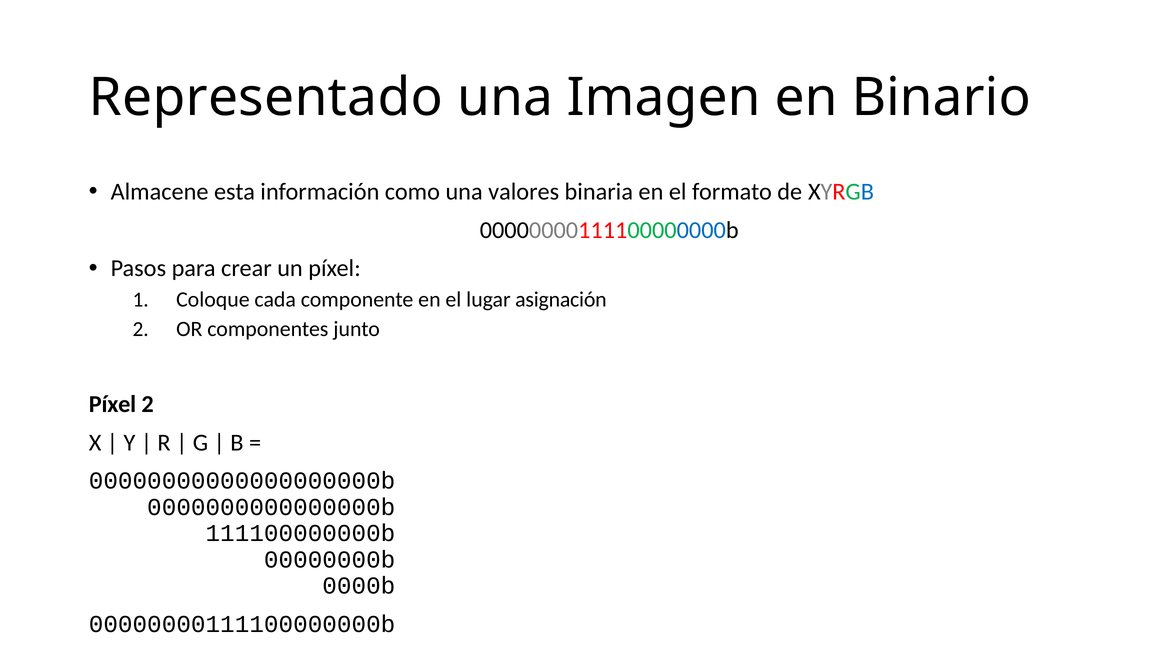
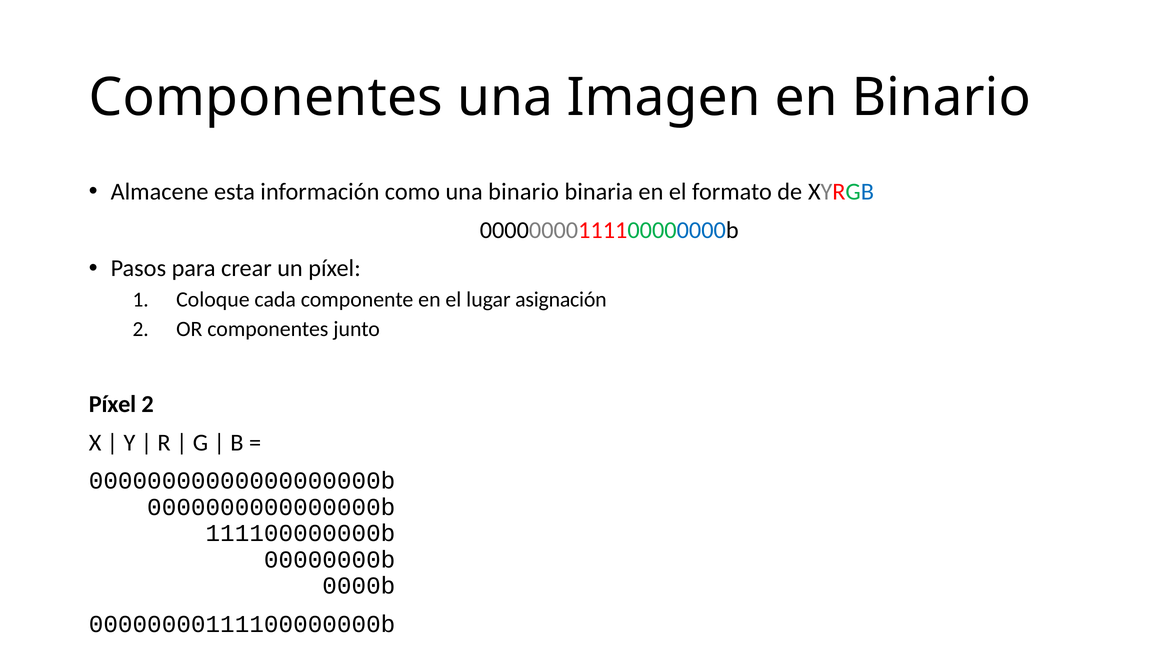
Representado at (266, 98): Representado -> Componentes
una valores: valores -> binario
